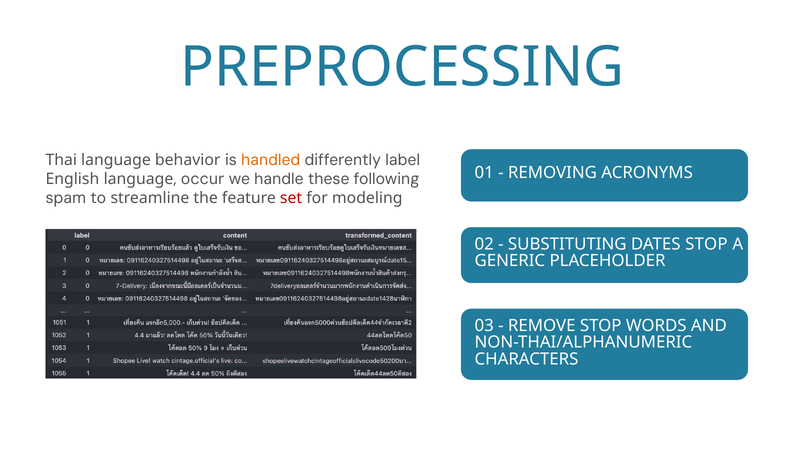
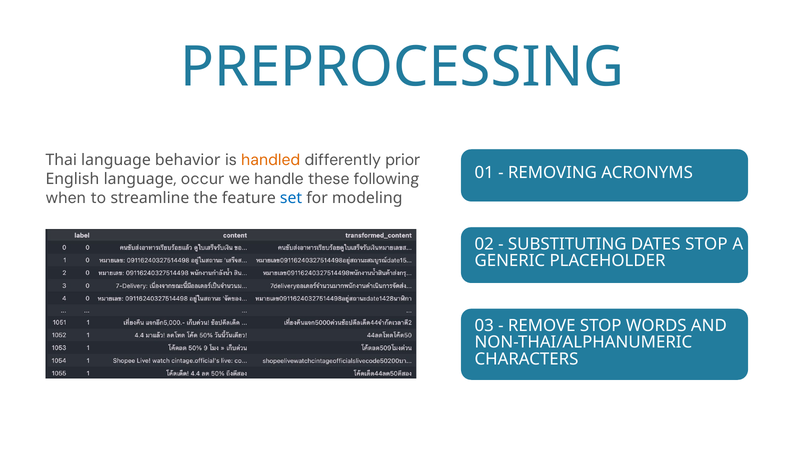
label: label -> prior
spam: spam -> when
set colour: red -> blue
